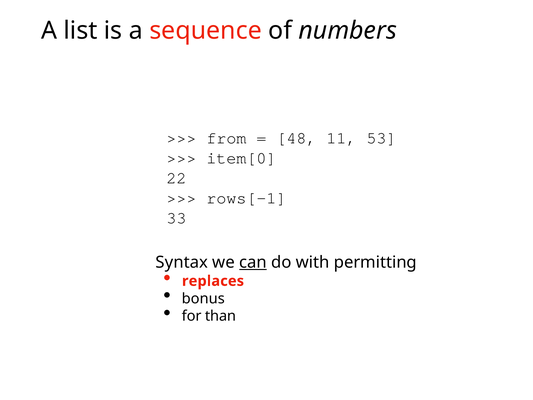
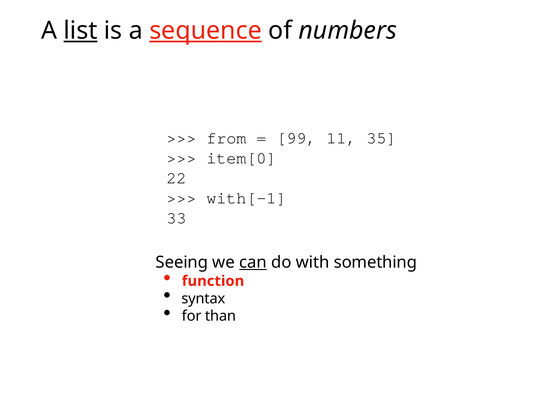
list underline: none -> present
sequence underline: none -> present
48: 48 -> 99
53: 53 -> 35
rows[-1: rows[-1 -> with[-1
Syntax: Syntax -> Seeing
permitting: permitting -> something
replaces: replaces -> function
bonus: bonus -> syntax
